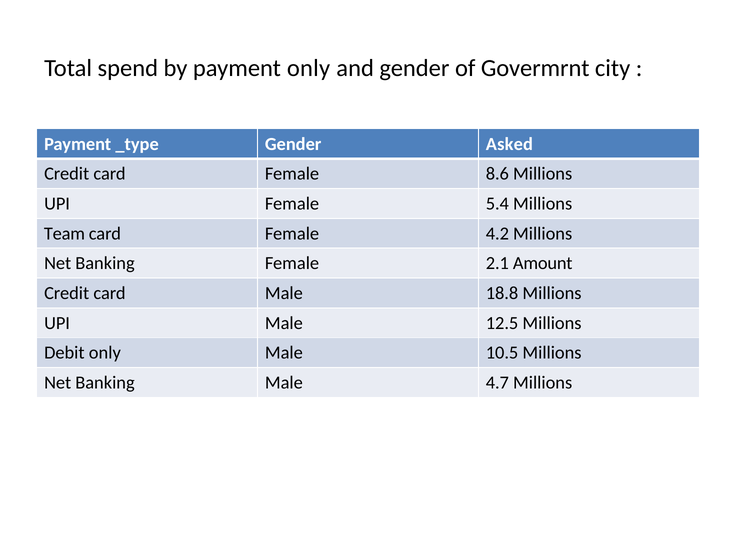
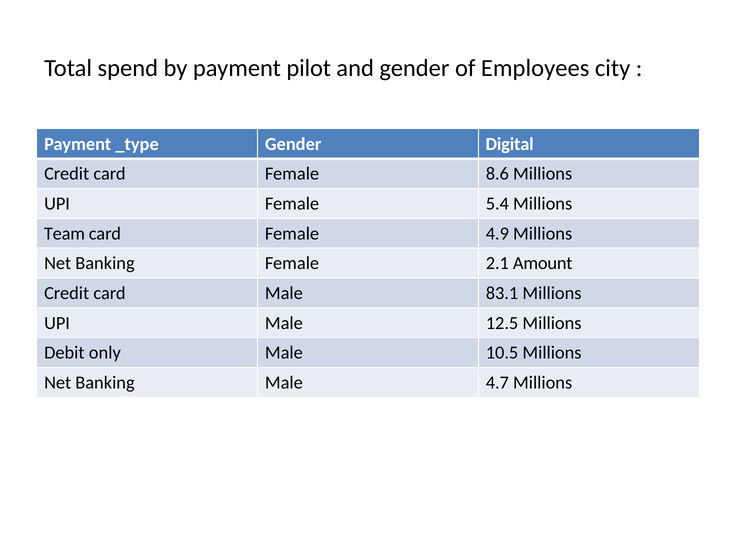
payment only: only -> pilot
Govermrnt: Govermrnt -> Employees
Asked: Asked -> Digital
4.2: 4.2 -> 4.9
18.8: 18.8 -> 83.1
